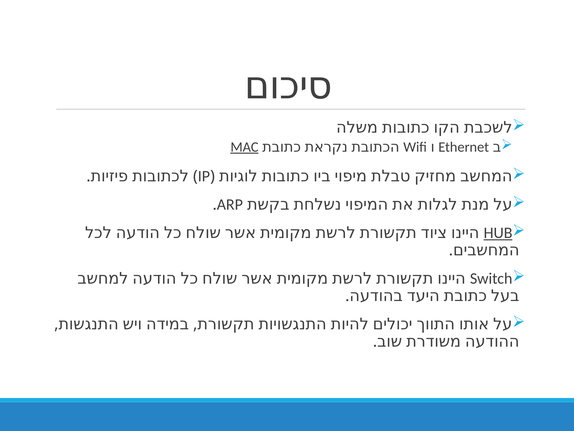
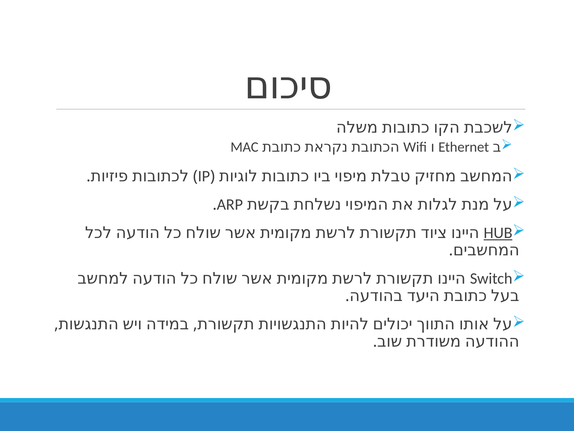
MAC underline: present -> none
